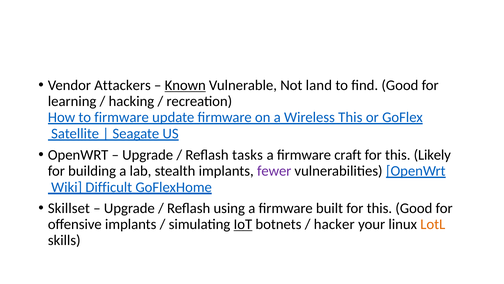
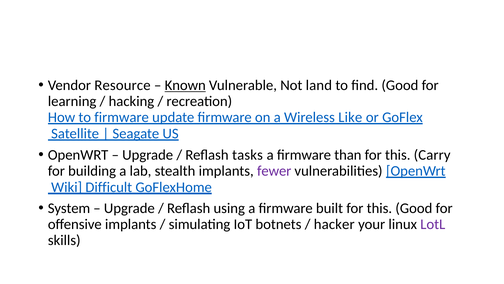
Attackers: Attackers -> Resource
Wireless This: This -> Like
craft: craft -> than
Likely: Likely -> Carry
Skillset: Skillset -> System
IoT underline: present -> none
LotL colour: orange -> purple
